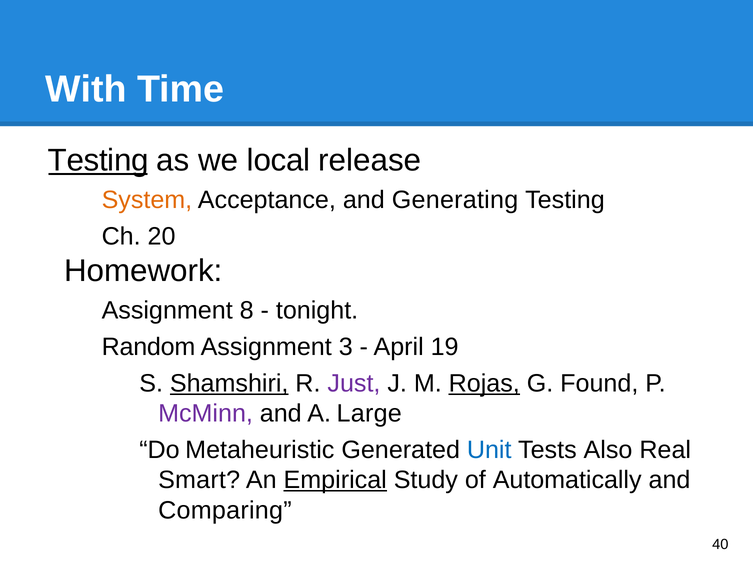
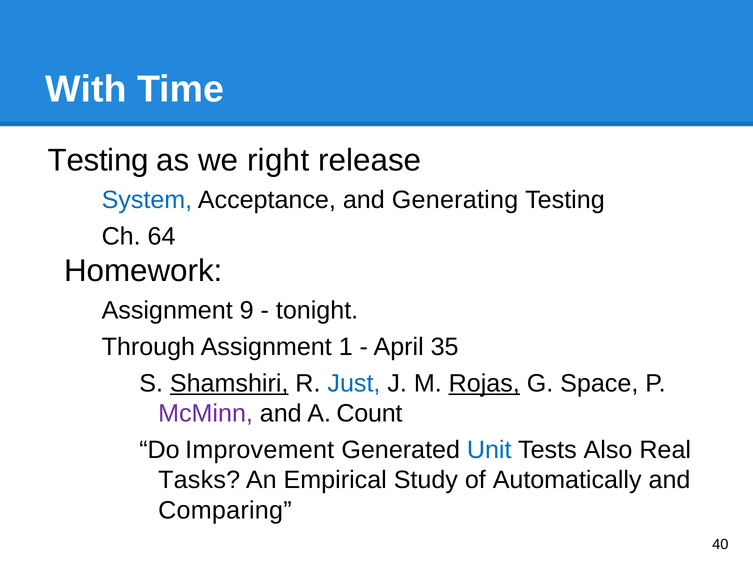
Testing at (98, 160) underline: present -> none
local: local -> right
System colour: orange -> blue
20: 20 -> 64
8: 8 -> 9
Random: Random -> Through
3: 3 -> 1
19: 19 -> 35
Just colour: purple -> blue
Found: Found -> Space
Large: Large -> Count
Metaheuristic: Metaheuristic -> Improvement
Smart: Smart -> Tasks
Empirical underline: present -> none
